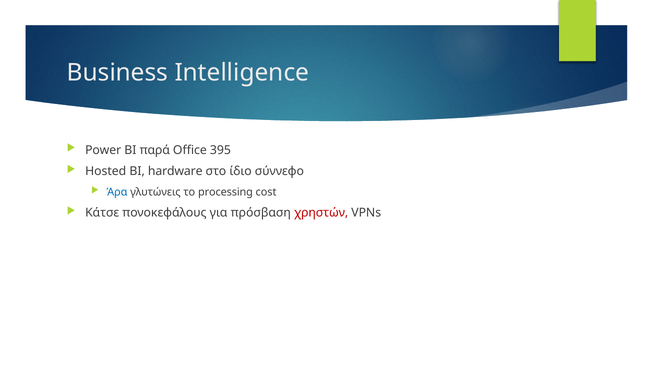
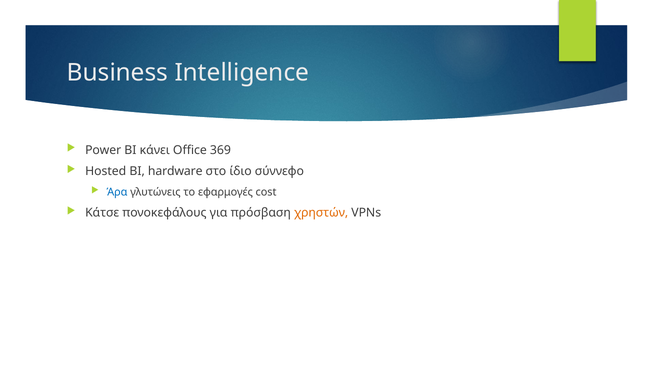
παρά: παρά -> κάνει
395: 395 -> 369
processing: processing -> εφαρμογές
χρηστών colour: red -> orange
